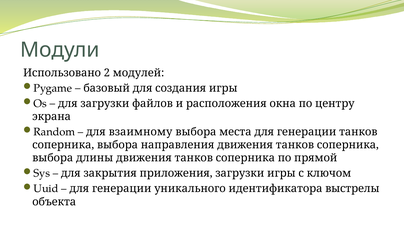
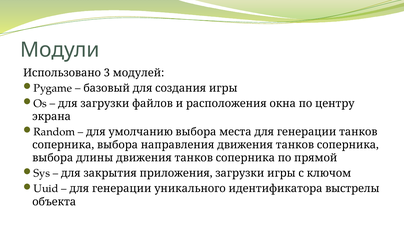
2: 2 -> 3
взаимному: взаимному -> умолчанию
